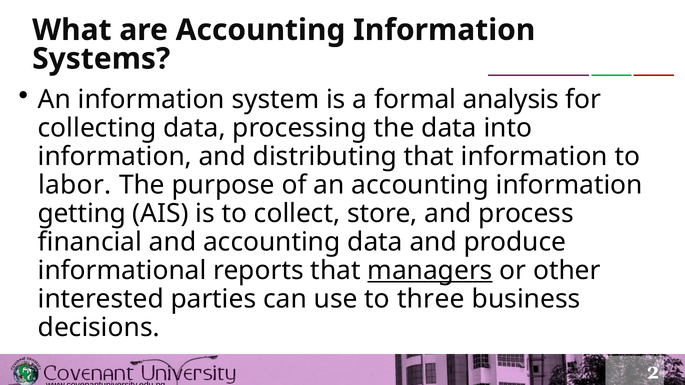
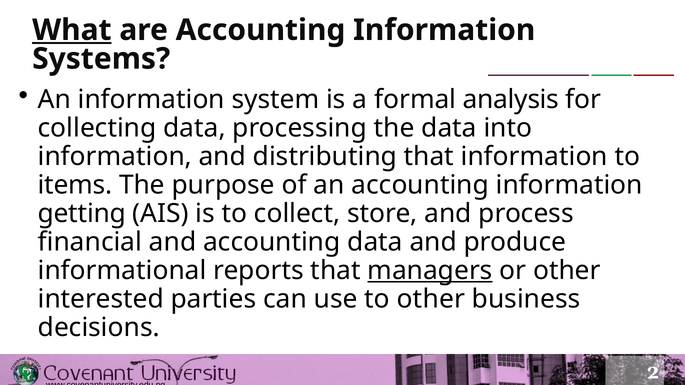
What underline: none -> present
labor: labor -> items
to three: three -> other
